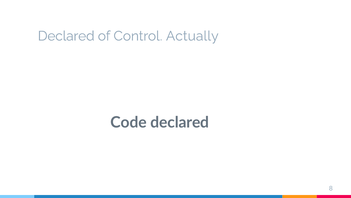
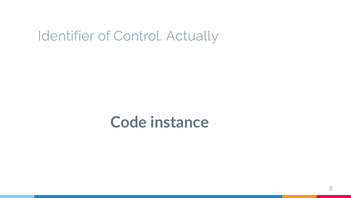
Declared at (66, 36): Declared -> Identifier
Code declared: declared -> instance
